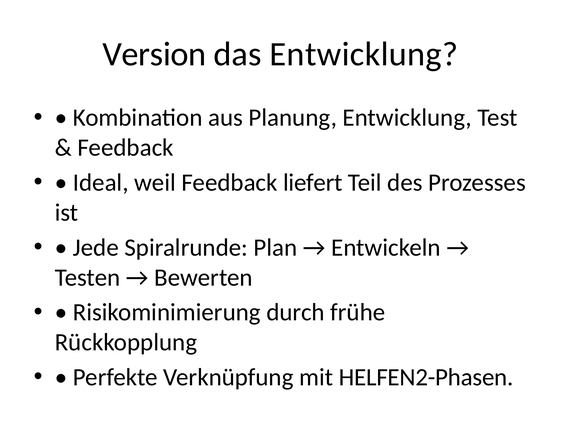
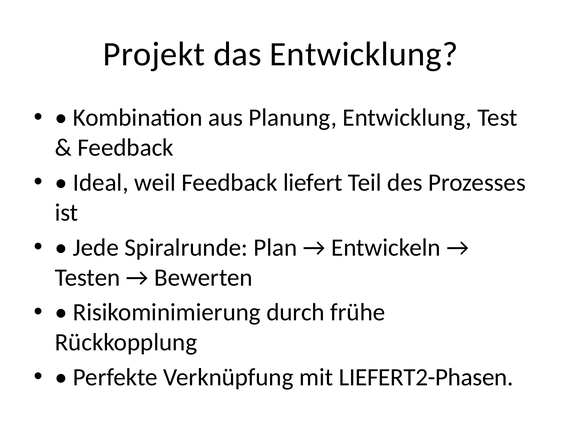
Version: Version -> Projekt
HELFEN2-Phasen: HELFEN2-Phasen -> LIEFERT2-Phasen
